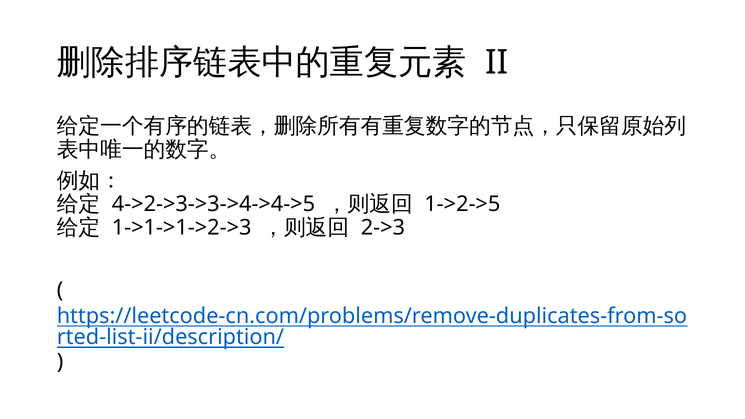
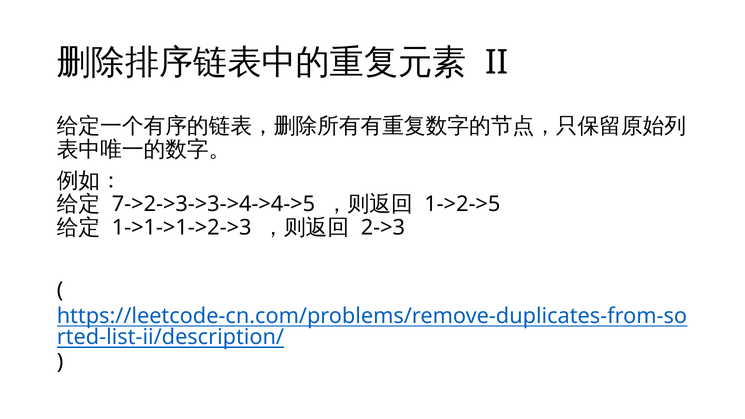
4->2->3->3->4->4->5: 4->2->3->3->4->4->5 -> 7->2->3->3->4->4->5
